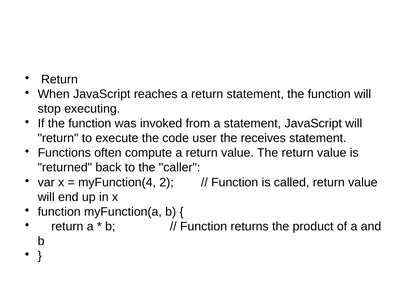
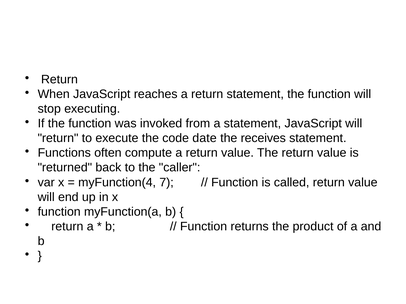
user: user -> date
2: 2 -> 7
